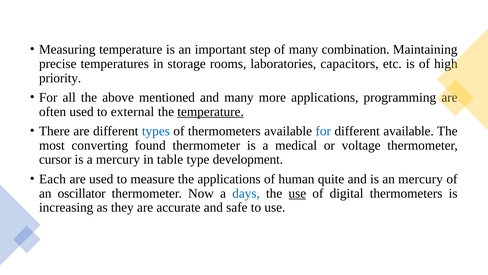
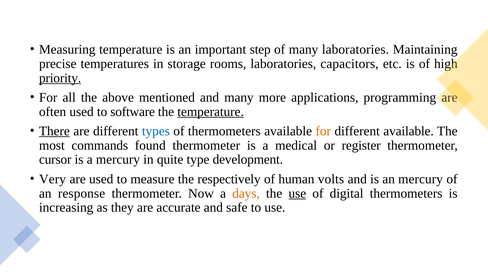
many combination: combination -> laboratories
priority underline: none -> present
external: external -> software
There underline: none -> present
for at (323, 131) colour: blue -> orange
converting: converting -> commands
voltage: voltage -> register
table: table -> quite
Each: Each -> Very
the applications: applications -> respectively
quite: quite -> volts
oscillator: oscillator -> response
days colour: blue -> orange
